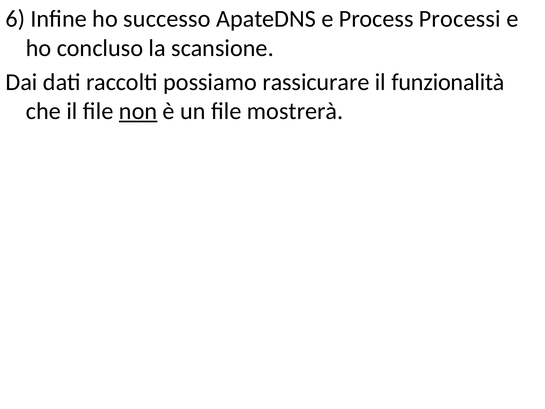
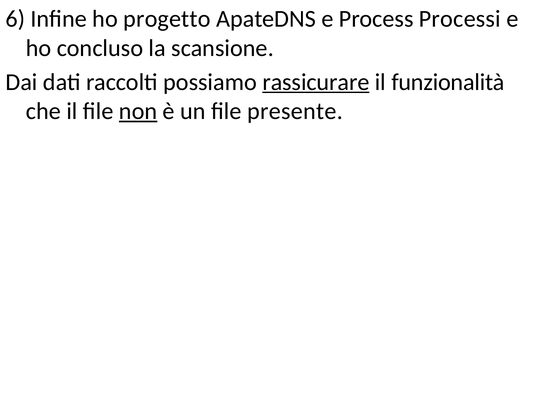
successo: successo -> progetto
rassicurare underline: none -> present
mostrerà: mostrerà -> presente
